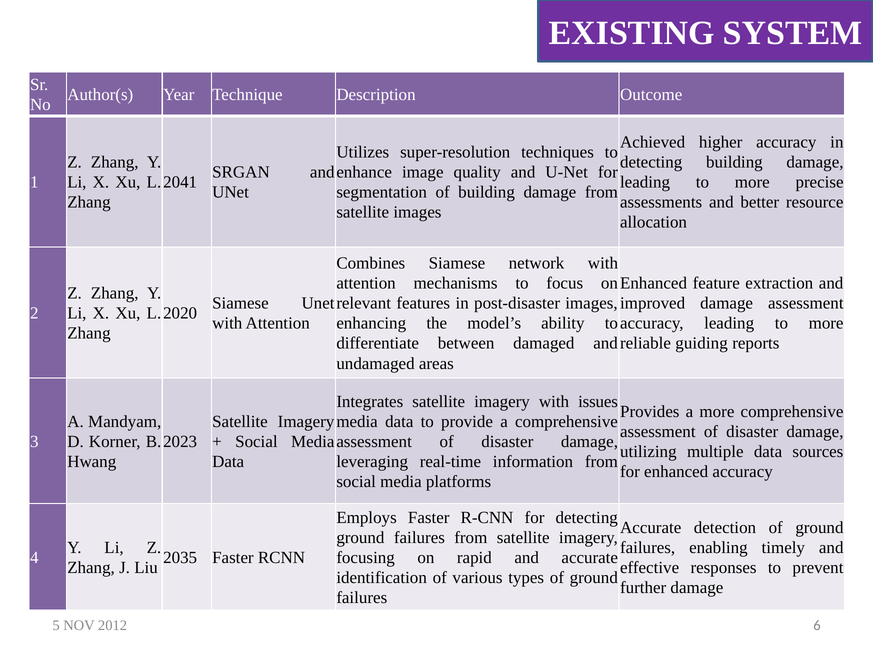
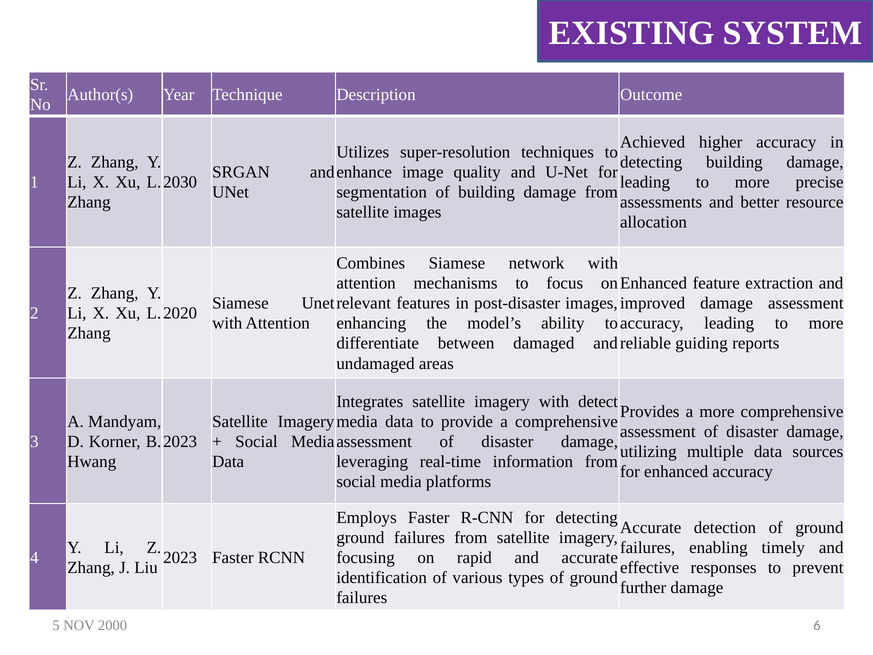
2041: 2041 -> 2030
issues: issues -> detect
2035 at (180, 557): 2035 -> 2023
2012: 2012 -> 2000
